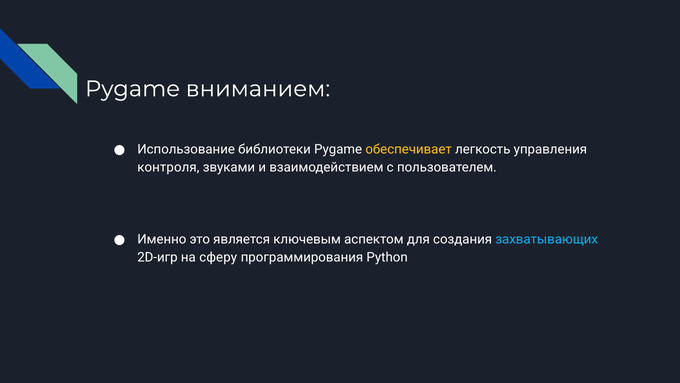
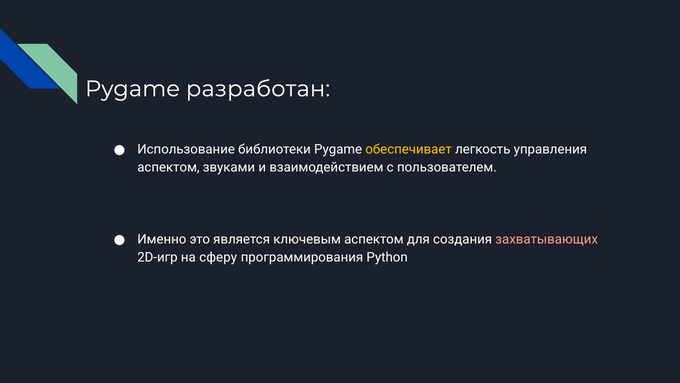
вниманием: вниманием -> разработан
контроля at (168, 167): контроля -> аспектом
захватывающих colour: light blue -> pink
